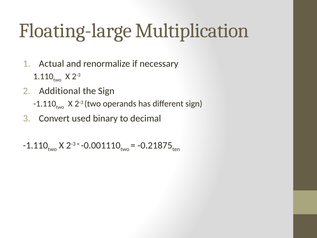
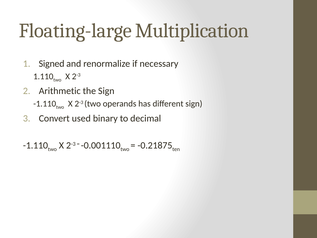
Actual: Actual -> Signed
Additional: Additional -> Arithmetic
